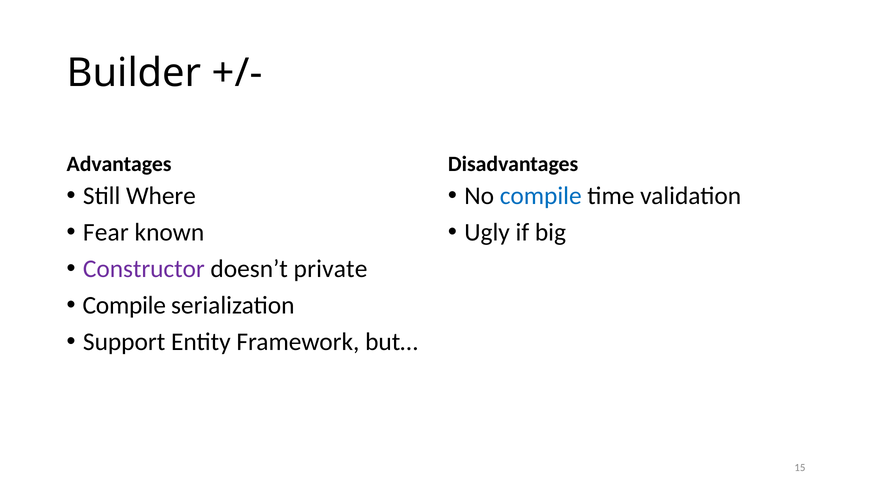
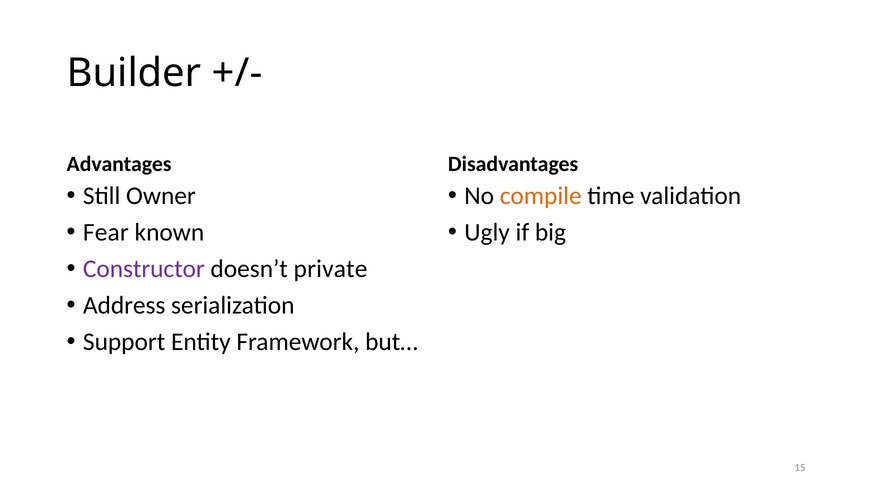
Where: Where -> Owner
compile at (541, 196) colour: blue -> orange
Compile at (124, 306): Compile -> Address
